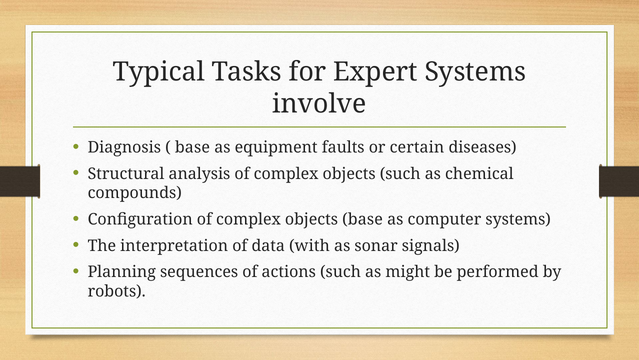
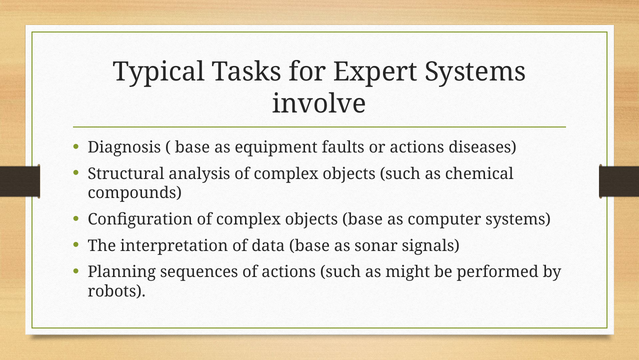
or certain: certain -> actions
data with: with -> base
